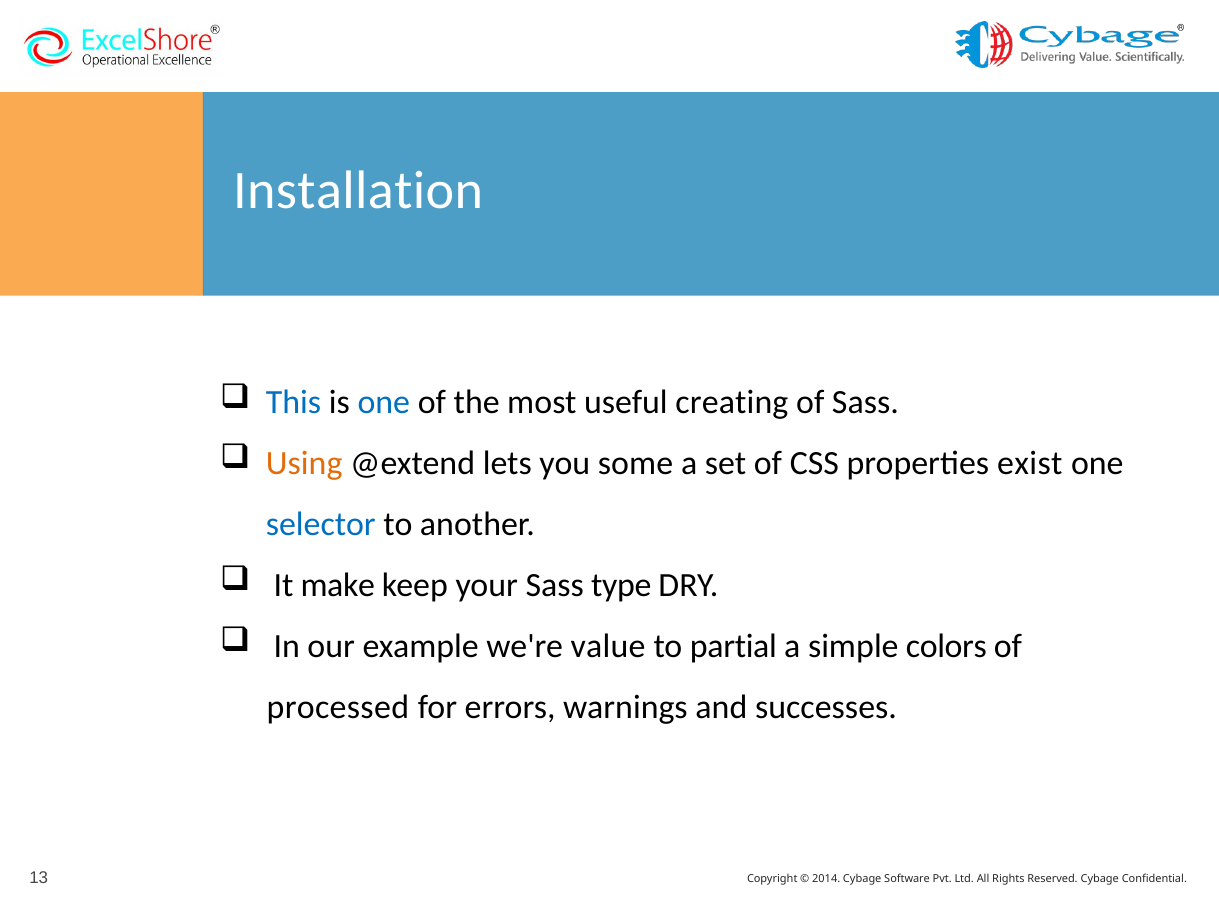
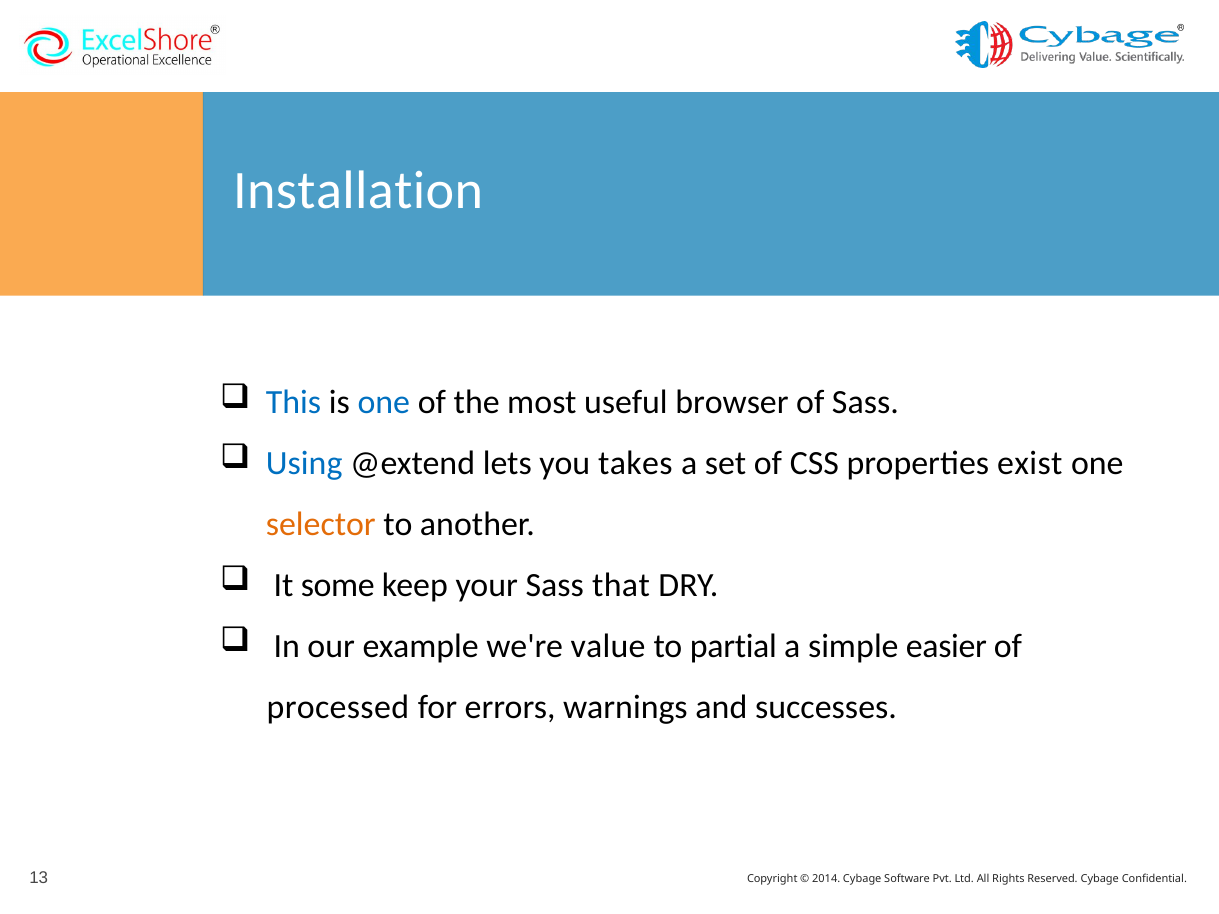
creating: creating -> browser
Using colour: orange -> blue
some: some -> takes
selector colour: blue -> orange
make: make -> some
type: type -> that
colors: colors -> easier
